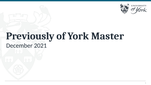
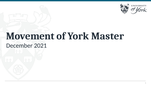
Previously: Previously -> Movement
